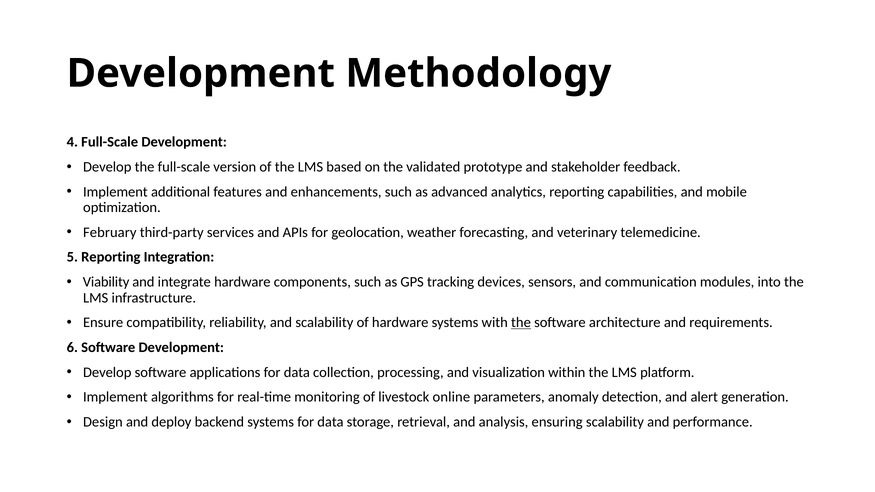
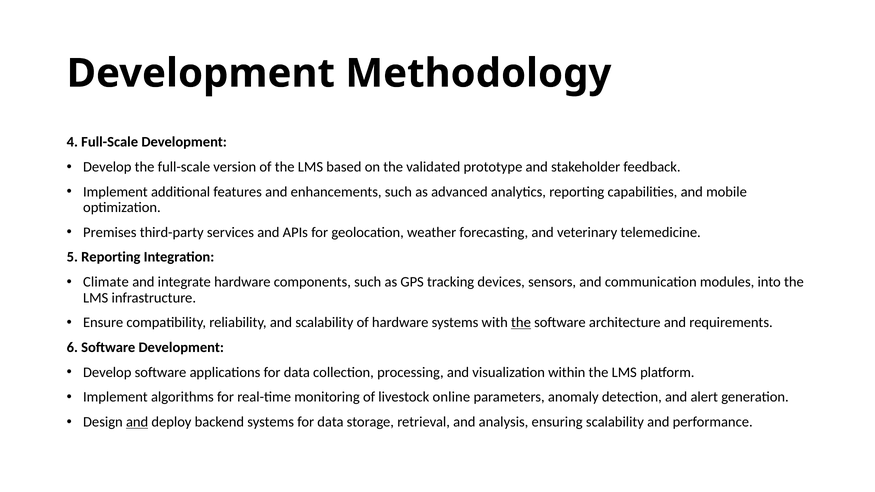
February: February -> Premises
Viability: Viability -> Climate
and at (137, 422) underline: none -> present
